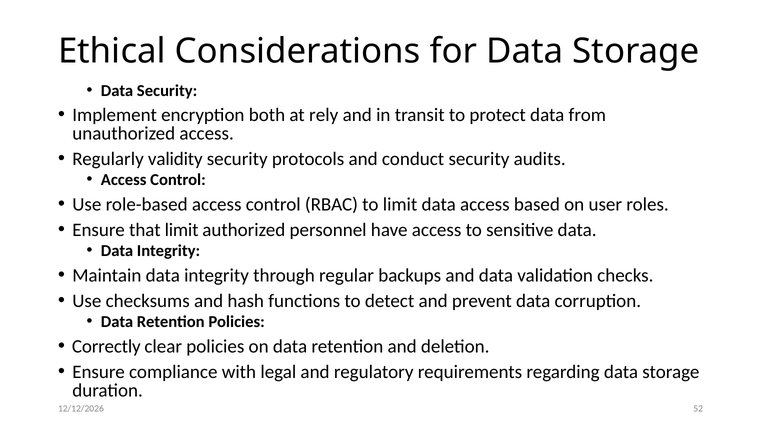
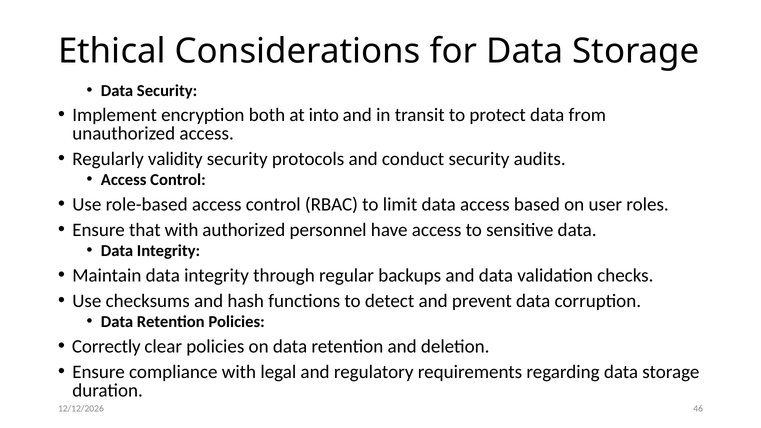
rely: rely -> into
that limit: limit -> with
52: 52 -> 46
